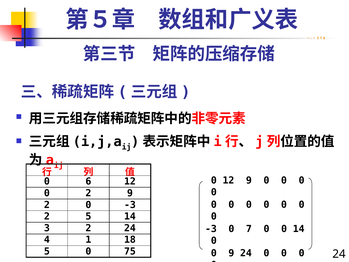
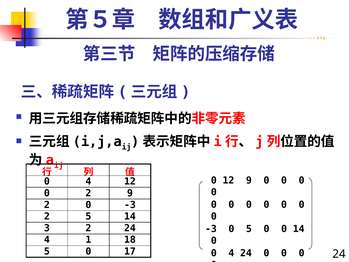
6 at (88, 181): 6 -> 4
0 7: 7 -> 5
75: 75 -> 17
9 at (231, 253): 9 -> 4
